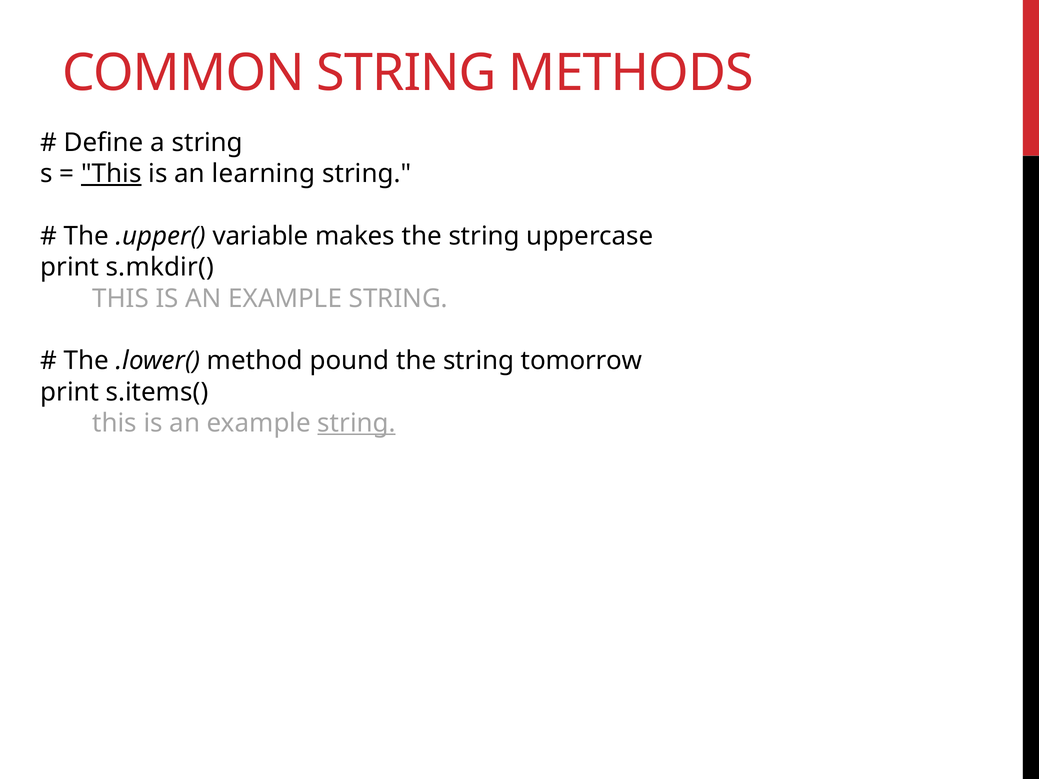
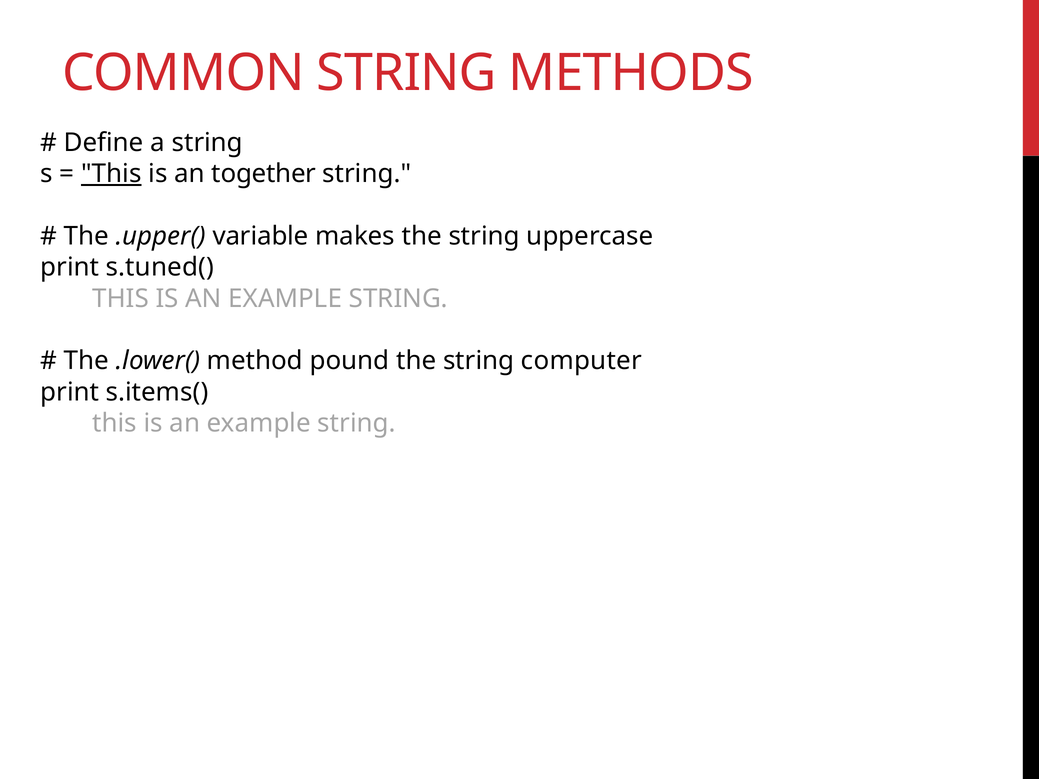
learning: learning -> together
s.mkdir(: s.mkdir( -> s.tuned(
tomorrow: tomorrow -> computer
string at (357, 423) underline: present -> none
